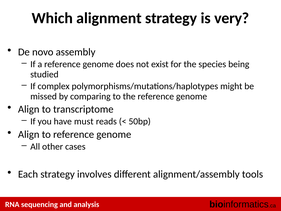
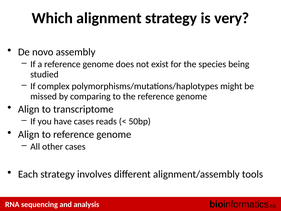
have must: must -> cases
